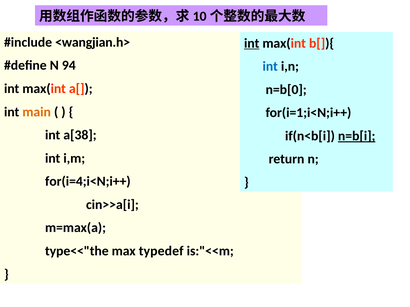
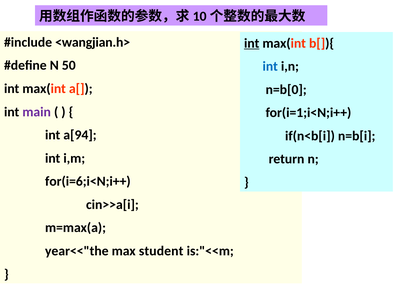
94: 94 -> 50
main colour: orange -> purple
a[38: a[38 -> a[94
n=b[i underline: present -> none
for(i=4;i<N;i++: for(i=4;i<N;i++ -> for(i=6;i<N;i++
type<<"the: type<<"the -> year<<"the
typedef: typedef -> student
